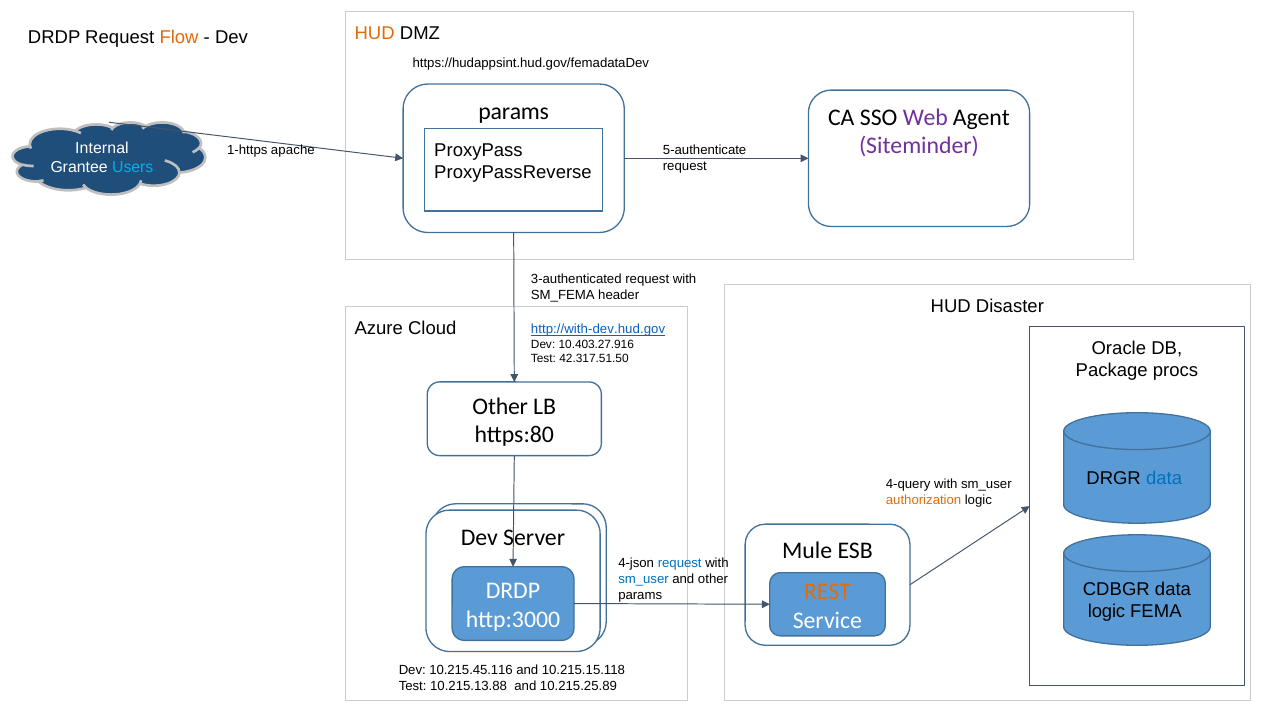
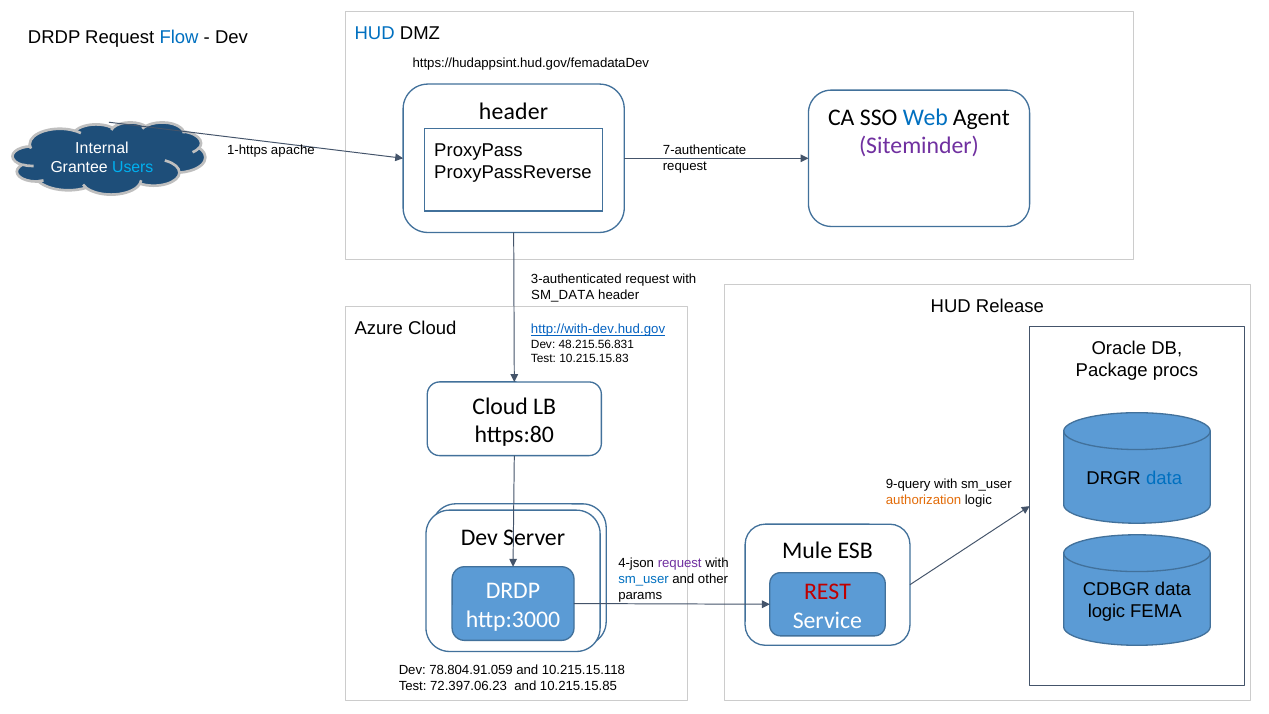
HUD at (375, 33) colour: orange -> blue
Flow colour: orange -> blue
params at (514, 112): params -> header
Web colour: purple -> blue
5-authenticate: 5-authenticate -> 7-authenticate
SM_FEMA: SM_FEMA -> SM_DATA
Disaster: Disaster -> Release
10.403.27.916: 10.403.27.916 -> 48.215.56.831
42.317.51.50: 42.317.51.50 -> 10.215.15.83
Other at (500, 406): Other -> Cloud
4-query: 4-query -> 9-query
request at (680, 563) colour: blue -> purple
REST colour: orange -> red
10.215.45.116: 10.215.45.116 -> 78.804.91.059
10.215.13.88: 10.215.13.88 -> 72.397.06.23
10.215.25.89: 10.215.25.89 -> 10.215.15.85
